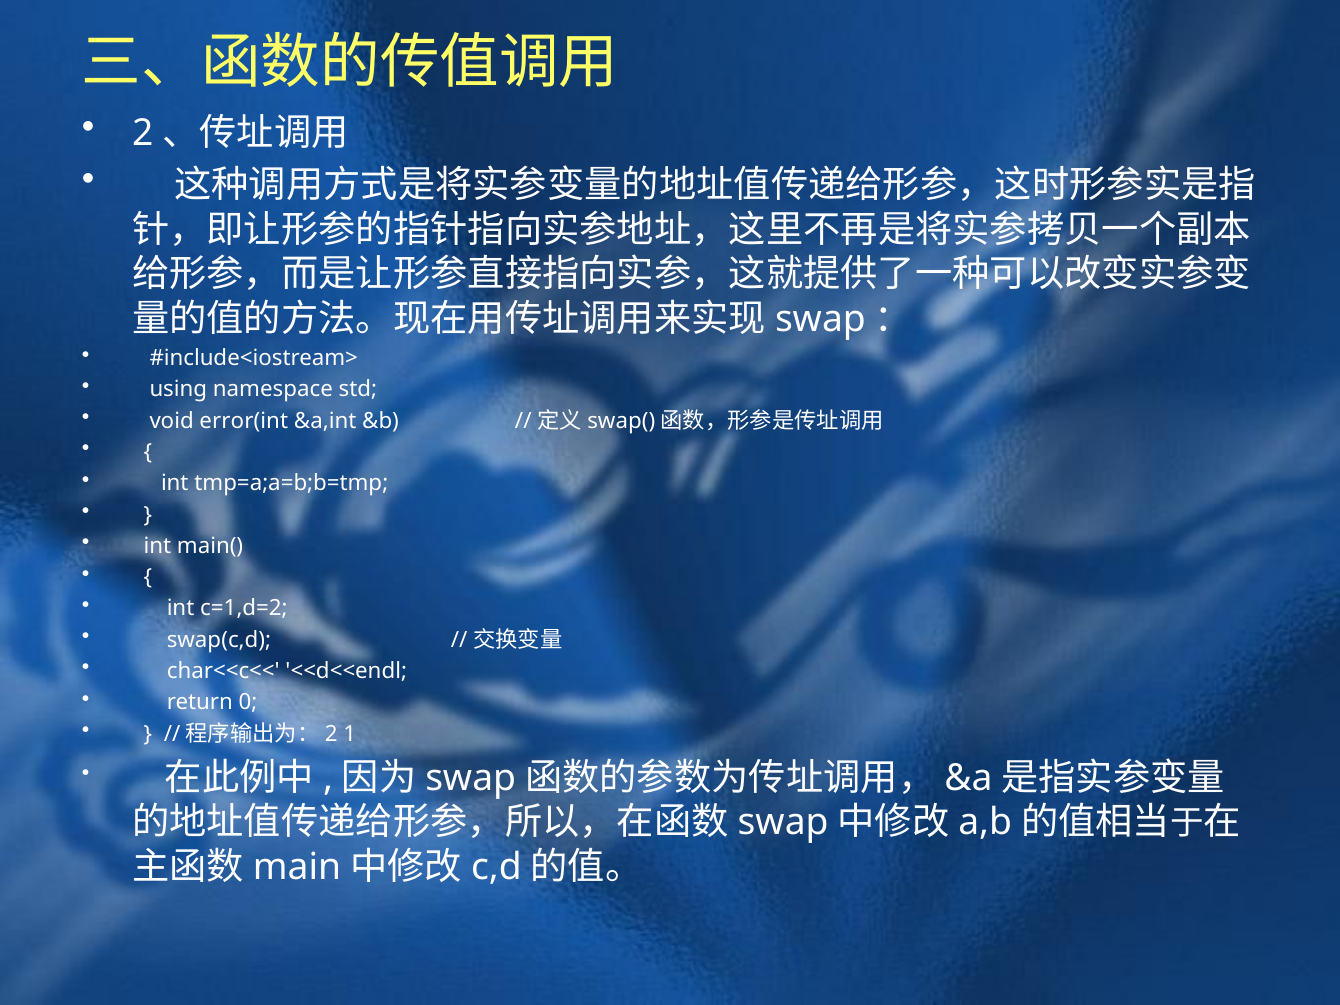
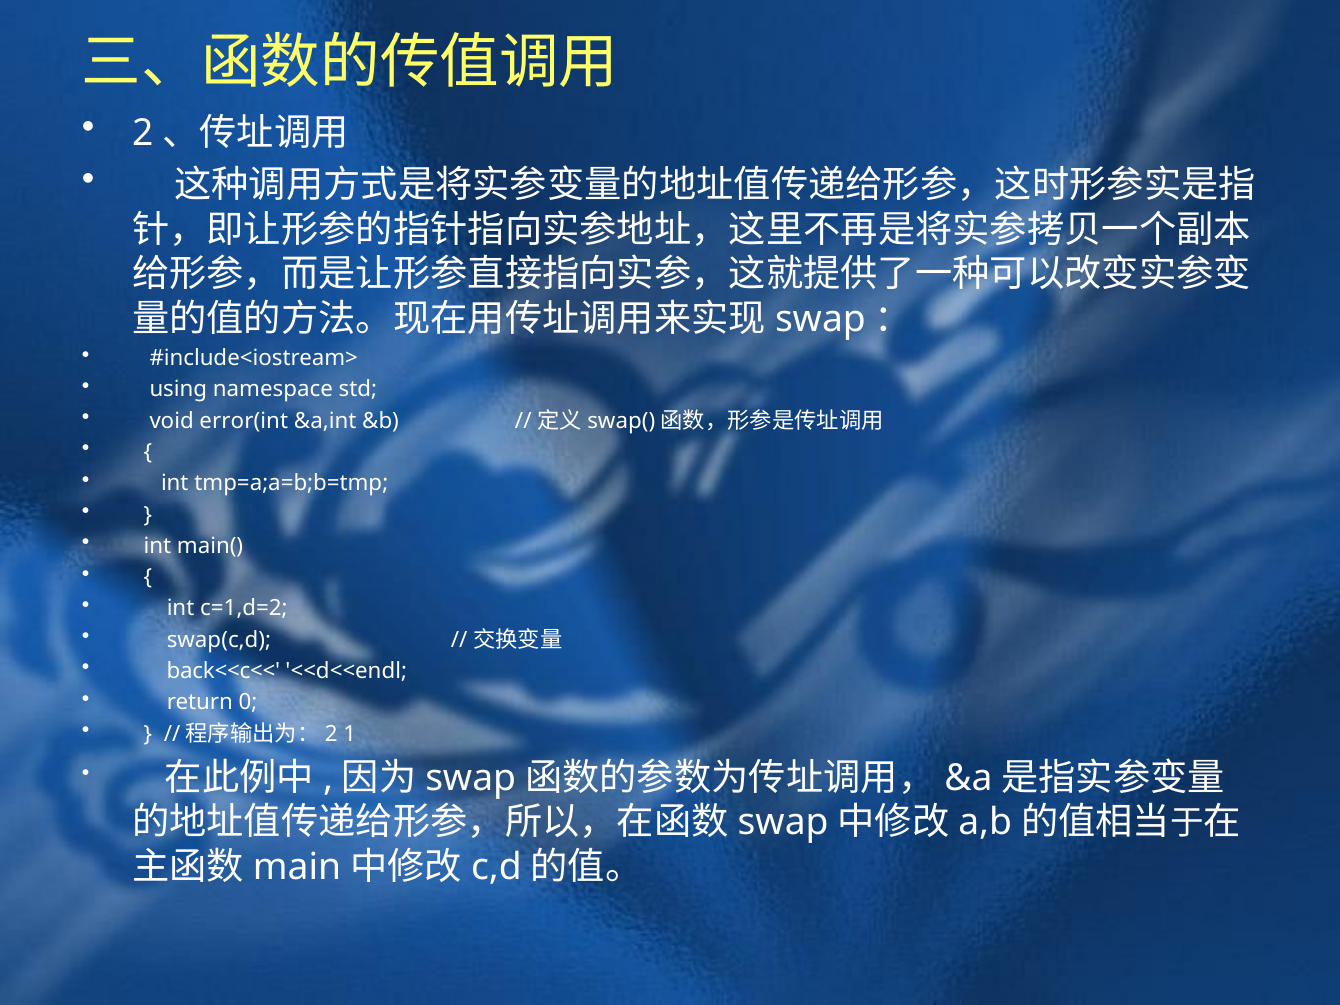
char<<c<<: char<<c<< -> back<<c<<
